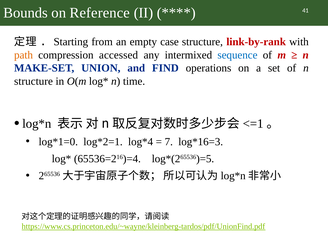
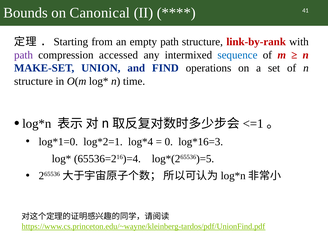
Reference: Reference -> Canonical
empty case: case -> path
path at (24, 55) colour: orange -> purple
7: 7 -> 0
